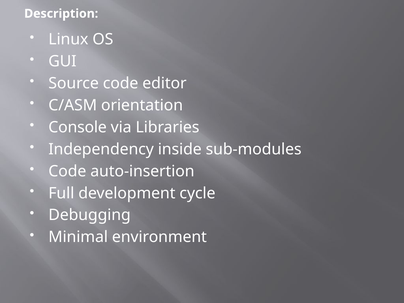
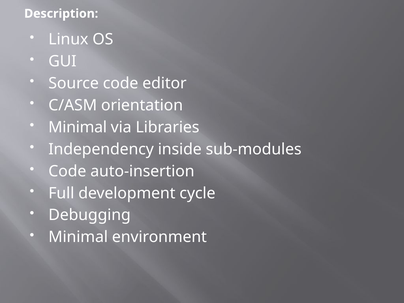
Console at (78, 127): Console -> Minimal
